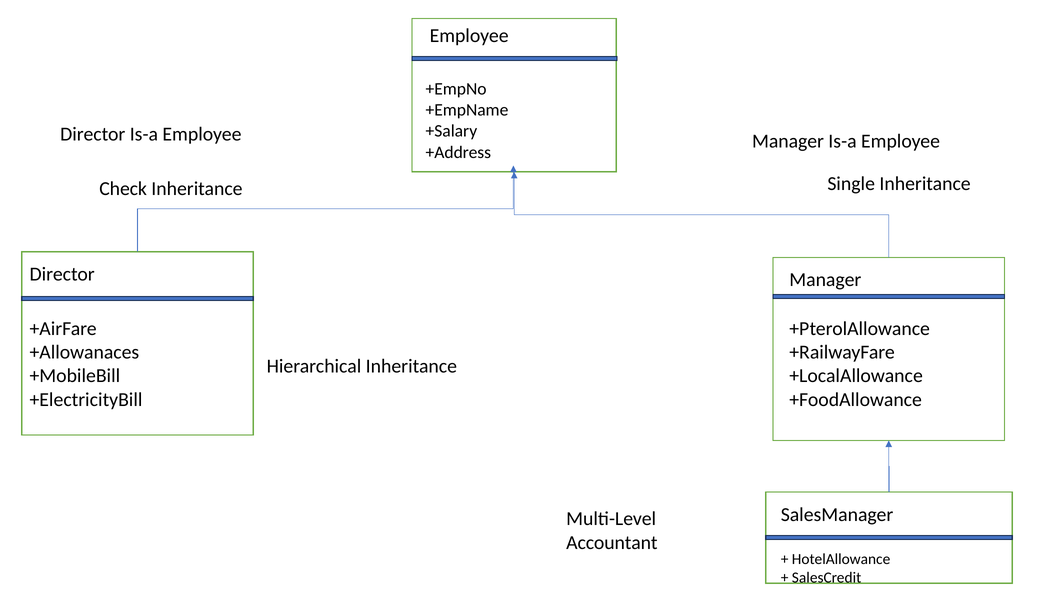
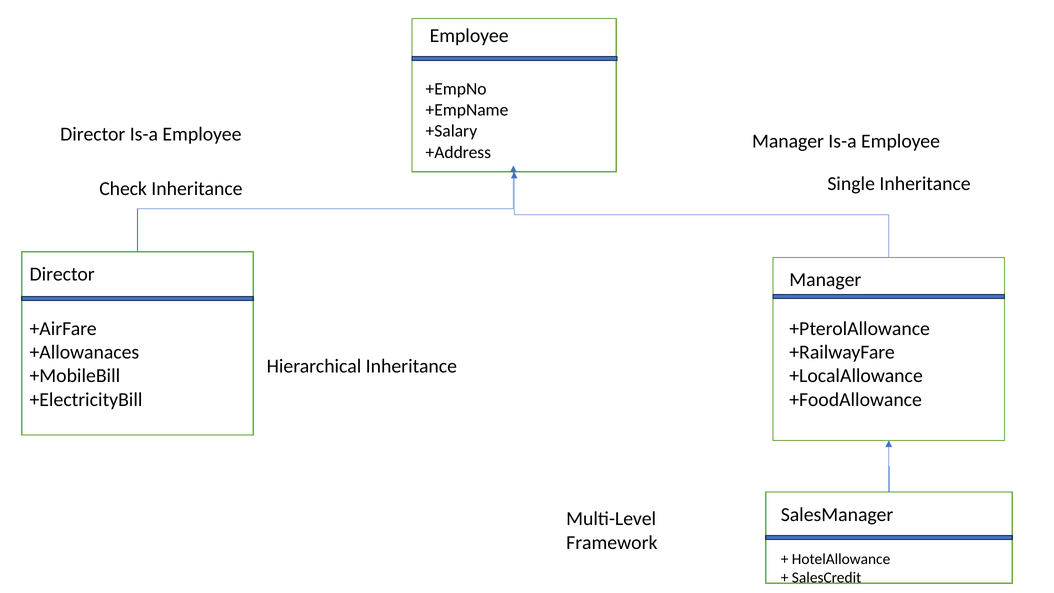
Accountant: Accountant -> Framework
